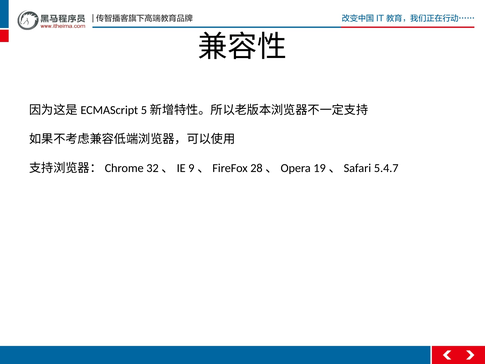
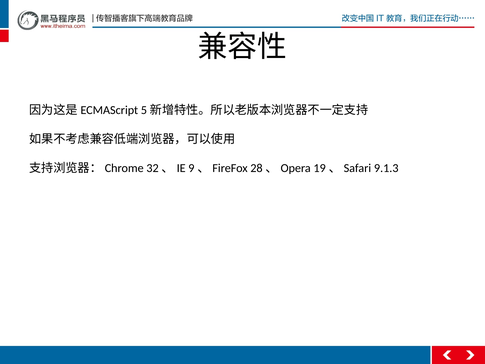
5.4.7: 5.4.7 -> 9.1.3
